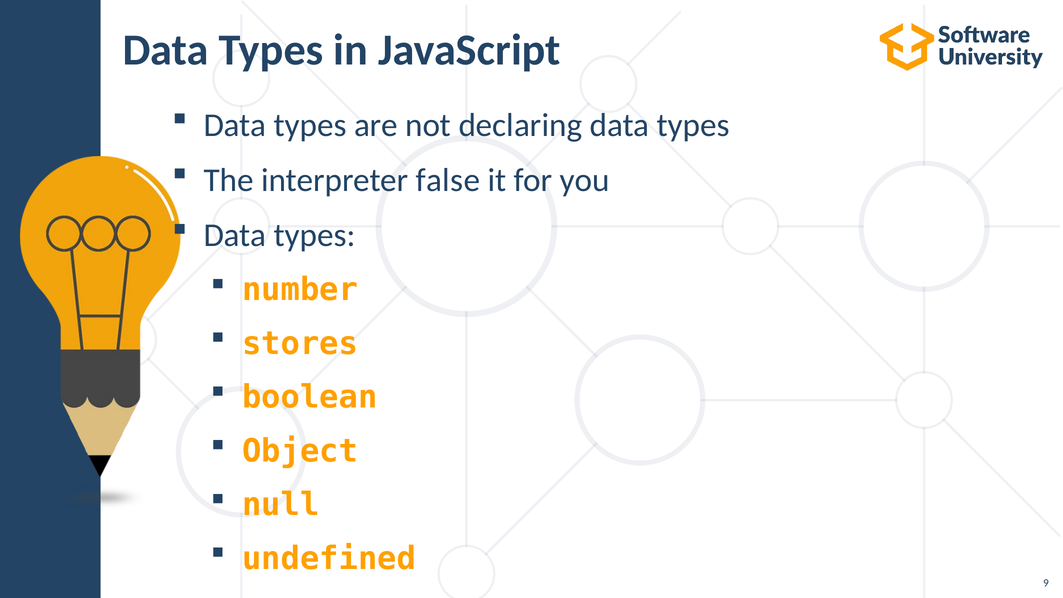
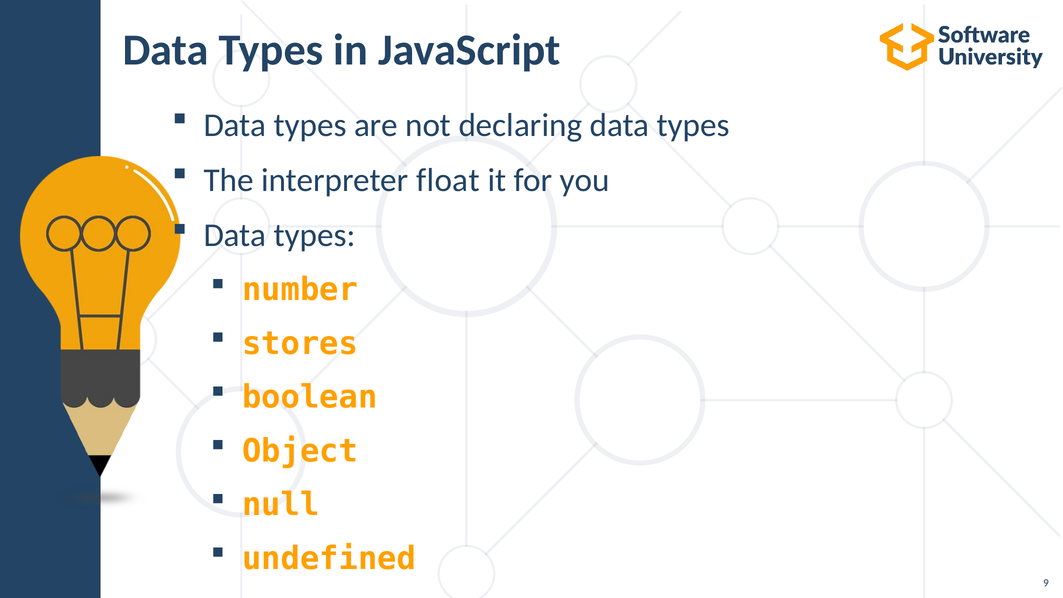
false: false -> float
